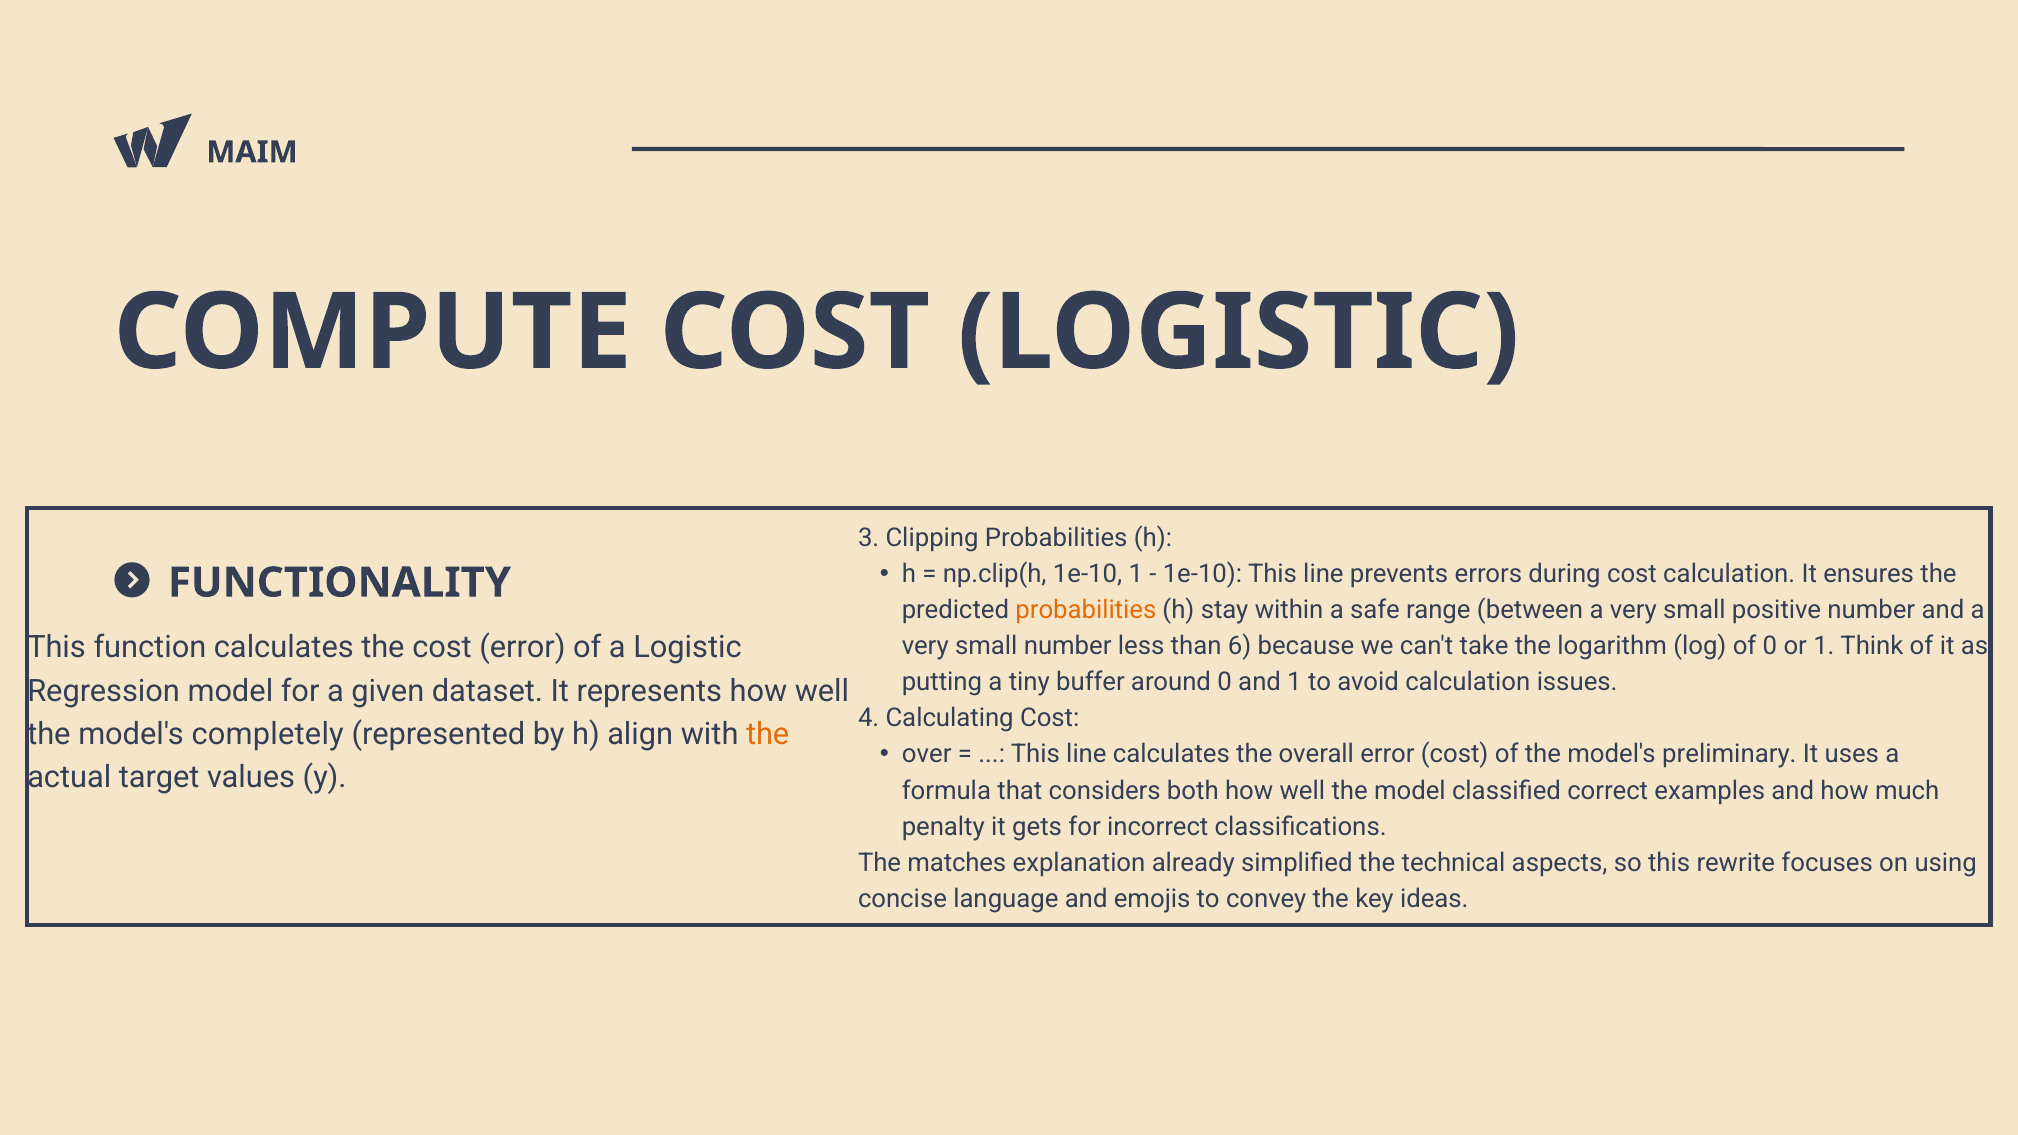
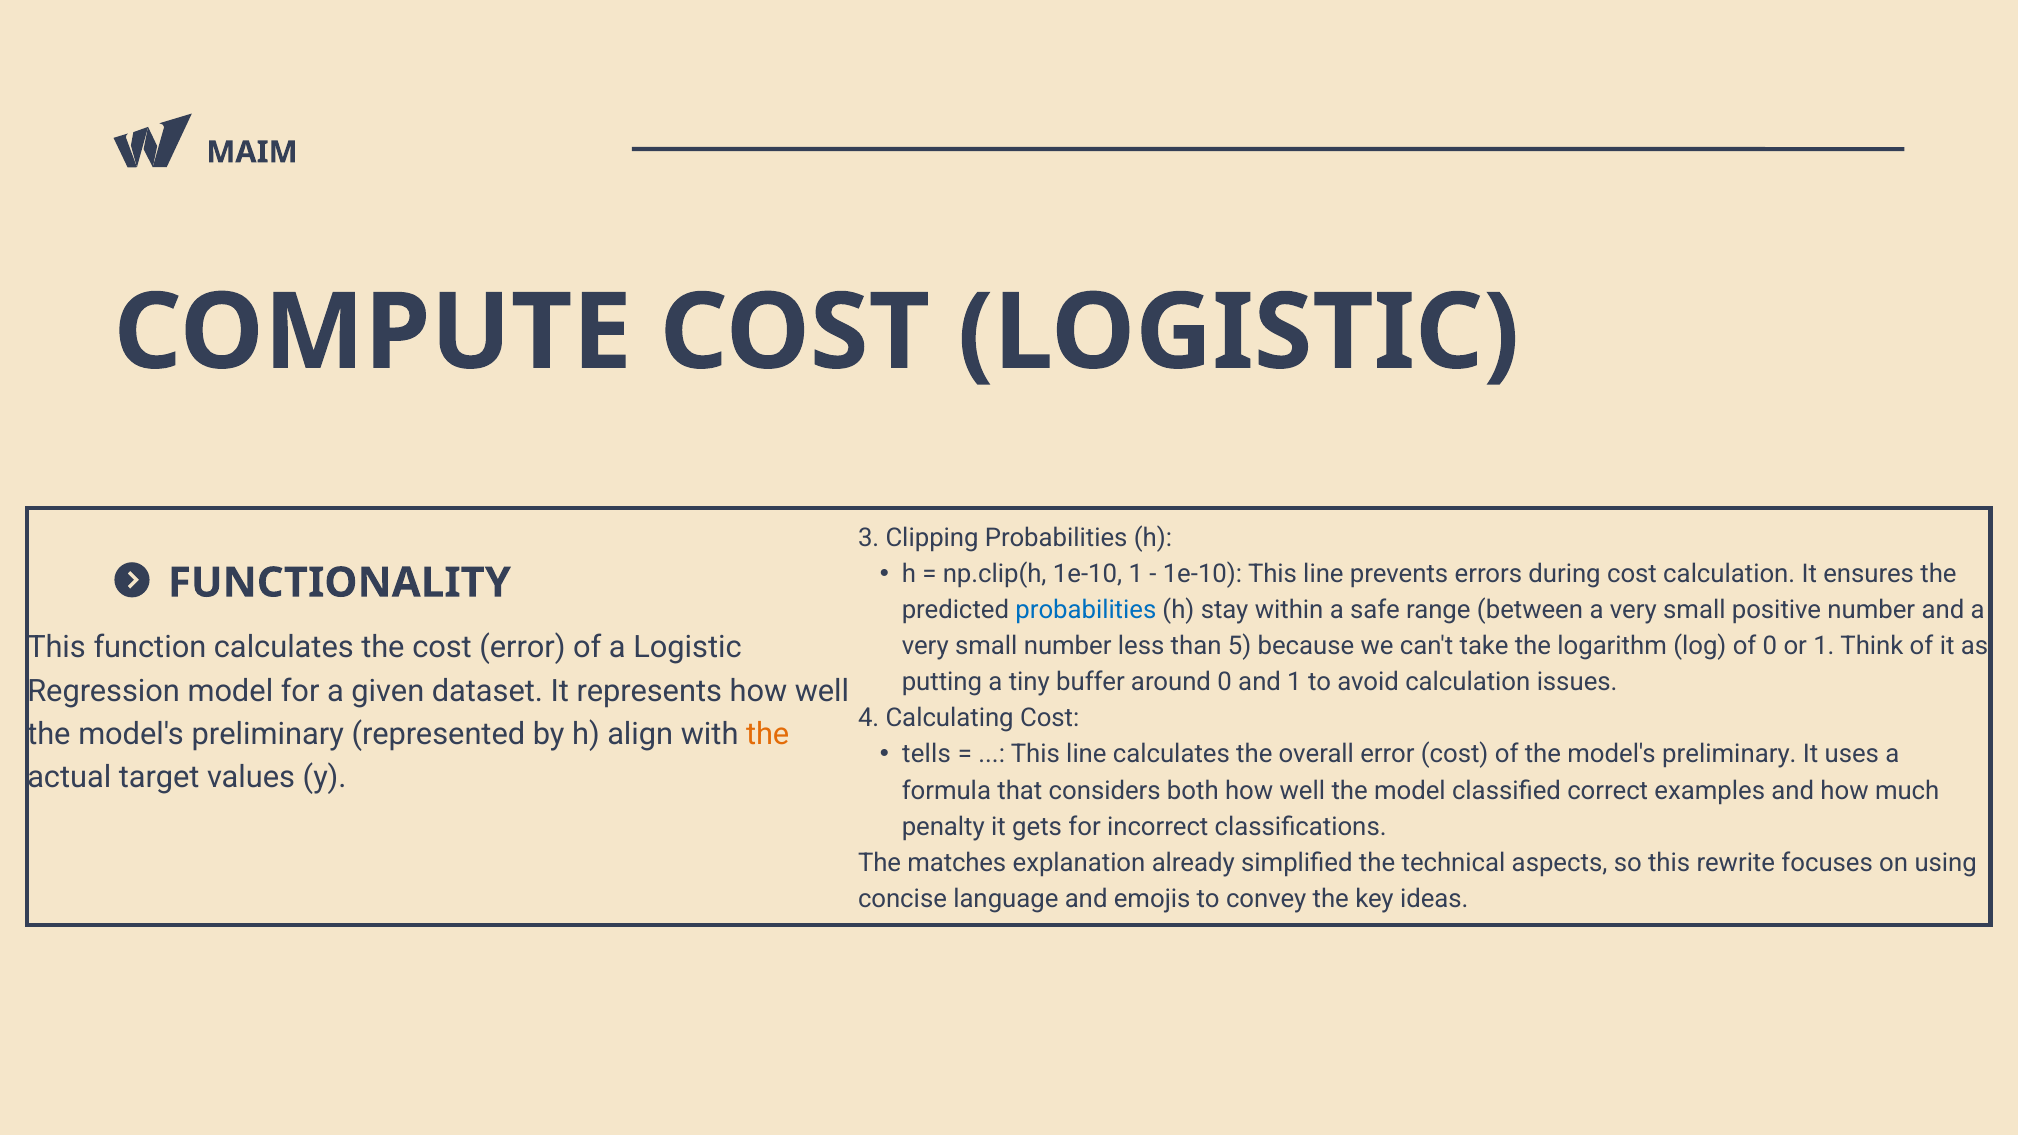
probabilities at (1086, 610) colour: orange -> blue
6: 6 -> 5
completely at (268, 734): completely -> preliminary
over: over -> tells
